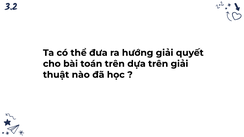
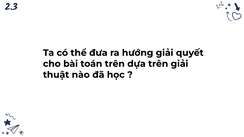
3.2: 3.2 -> 2.3
